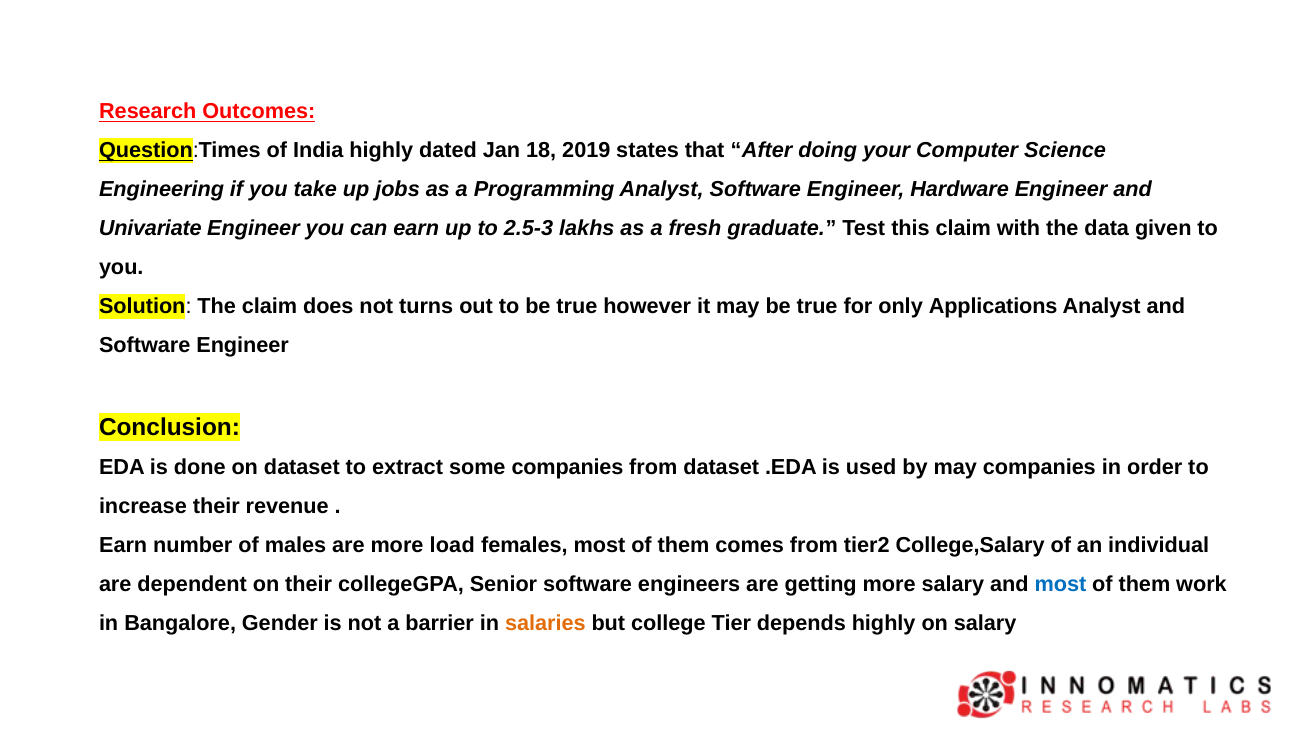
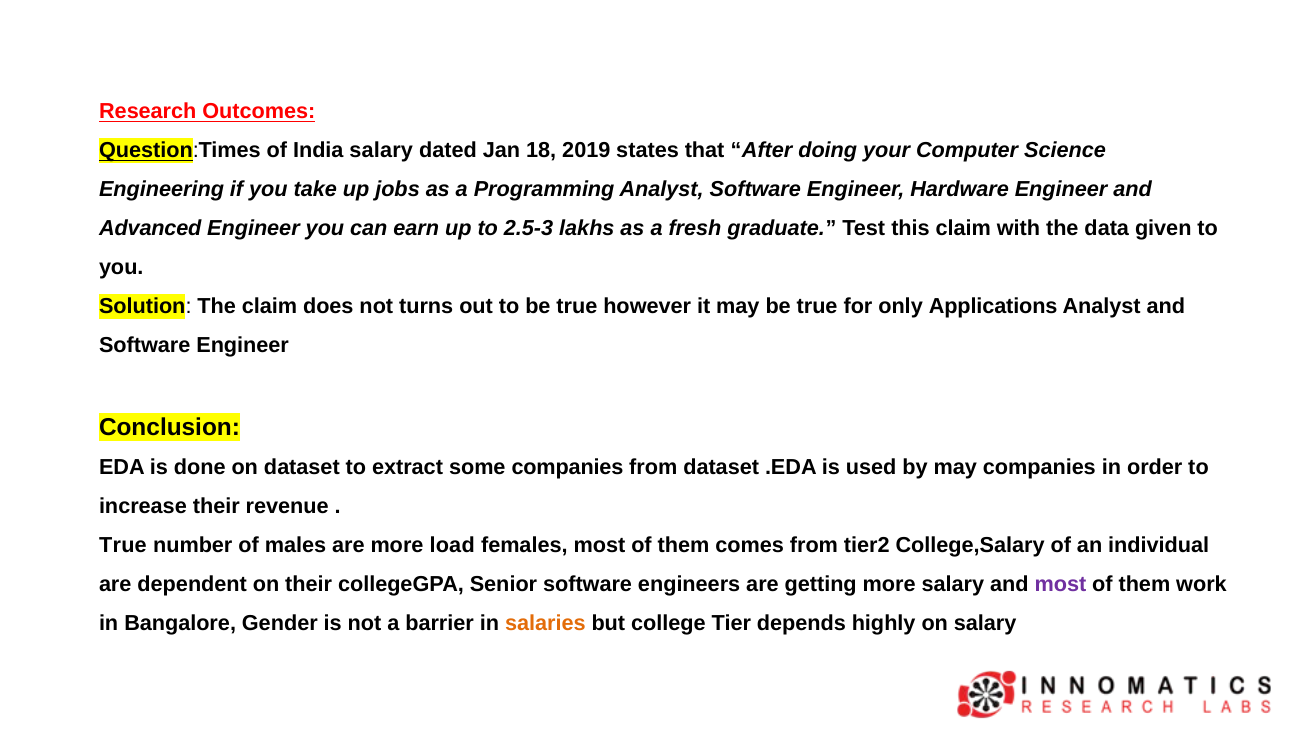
India highly: highly -> salary
Univariate: Univariate -> Advanced
Earn at (123, 546): Earn -> True
most at (1060, 585) colour: blue -> purple
